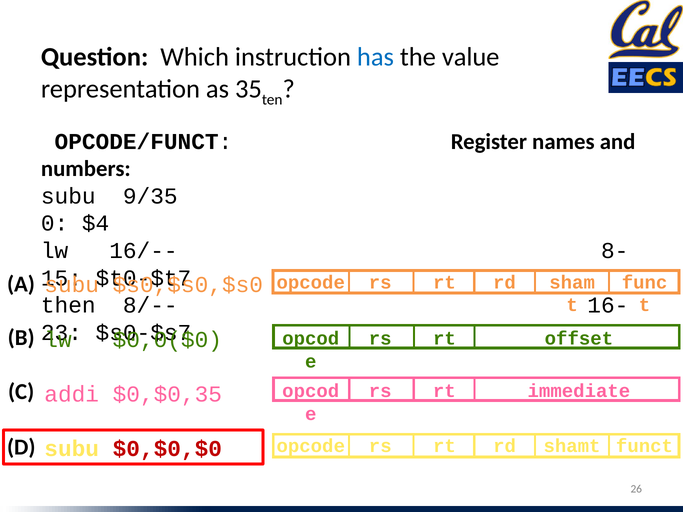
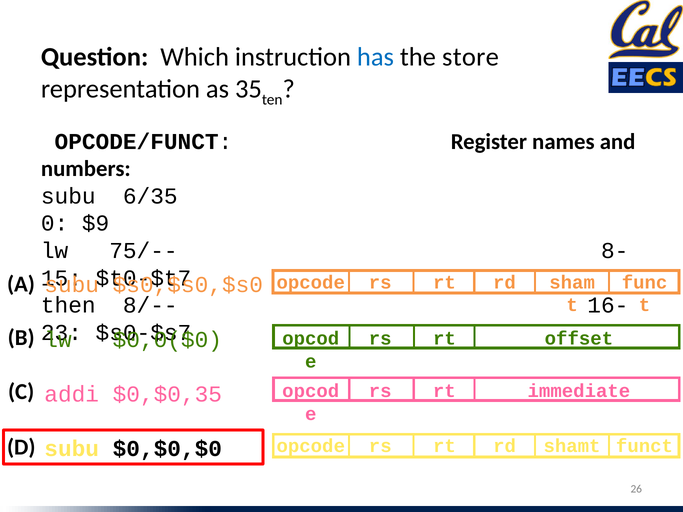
value: value -> store
9/35: 9/35 -> 6/35
$4: $4 -> $9
16/--: 16/-- -> 75/--
$0,$0,$0 colour: red -> black
